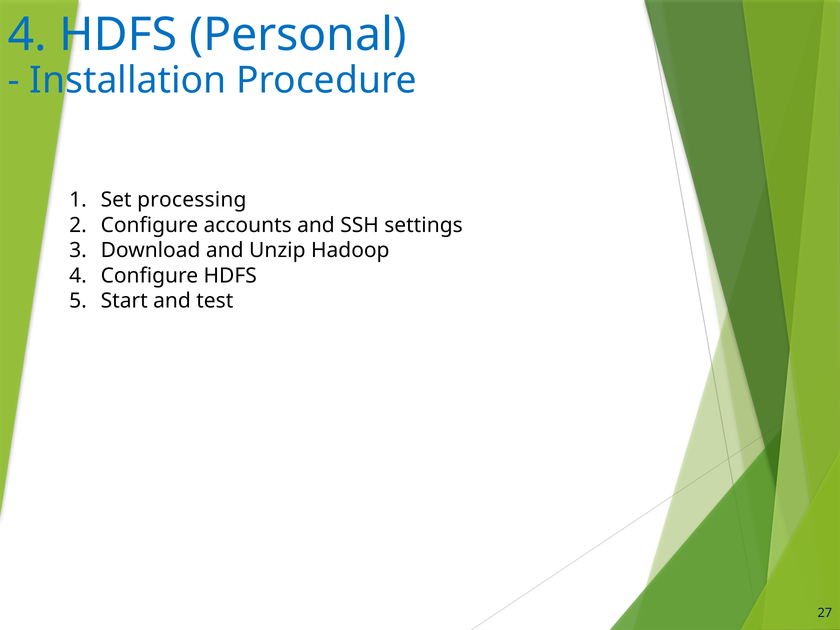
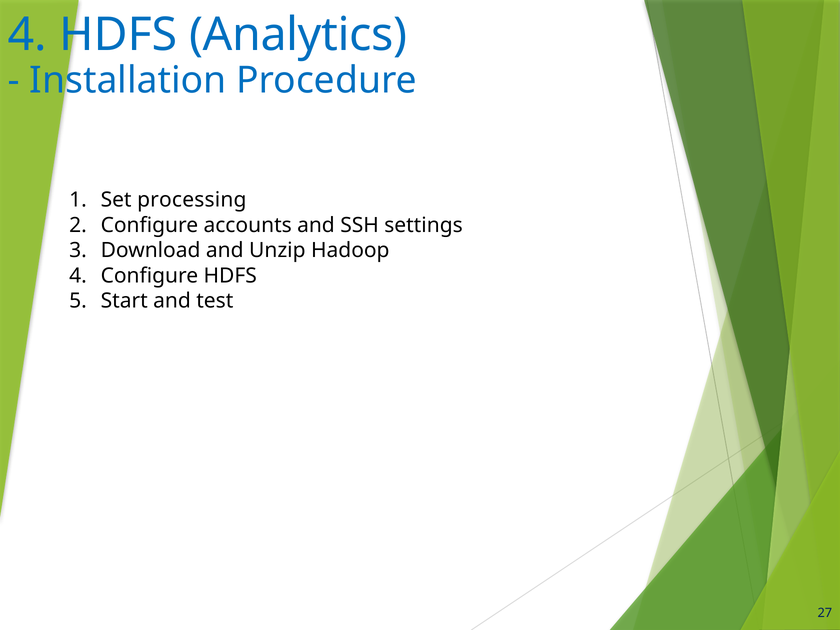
Personal: Personal -> Analytics
